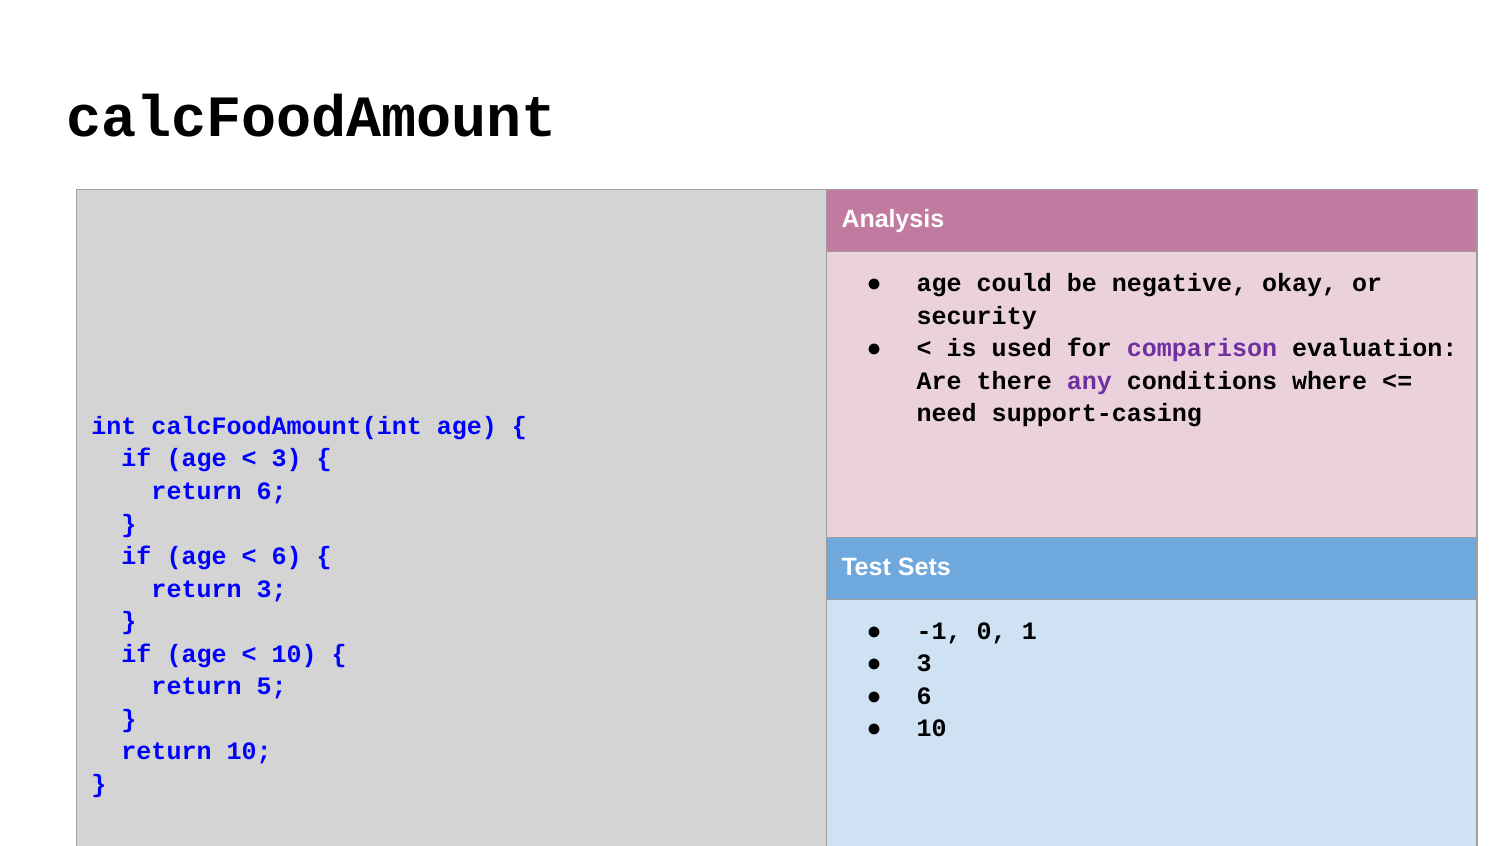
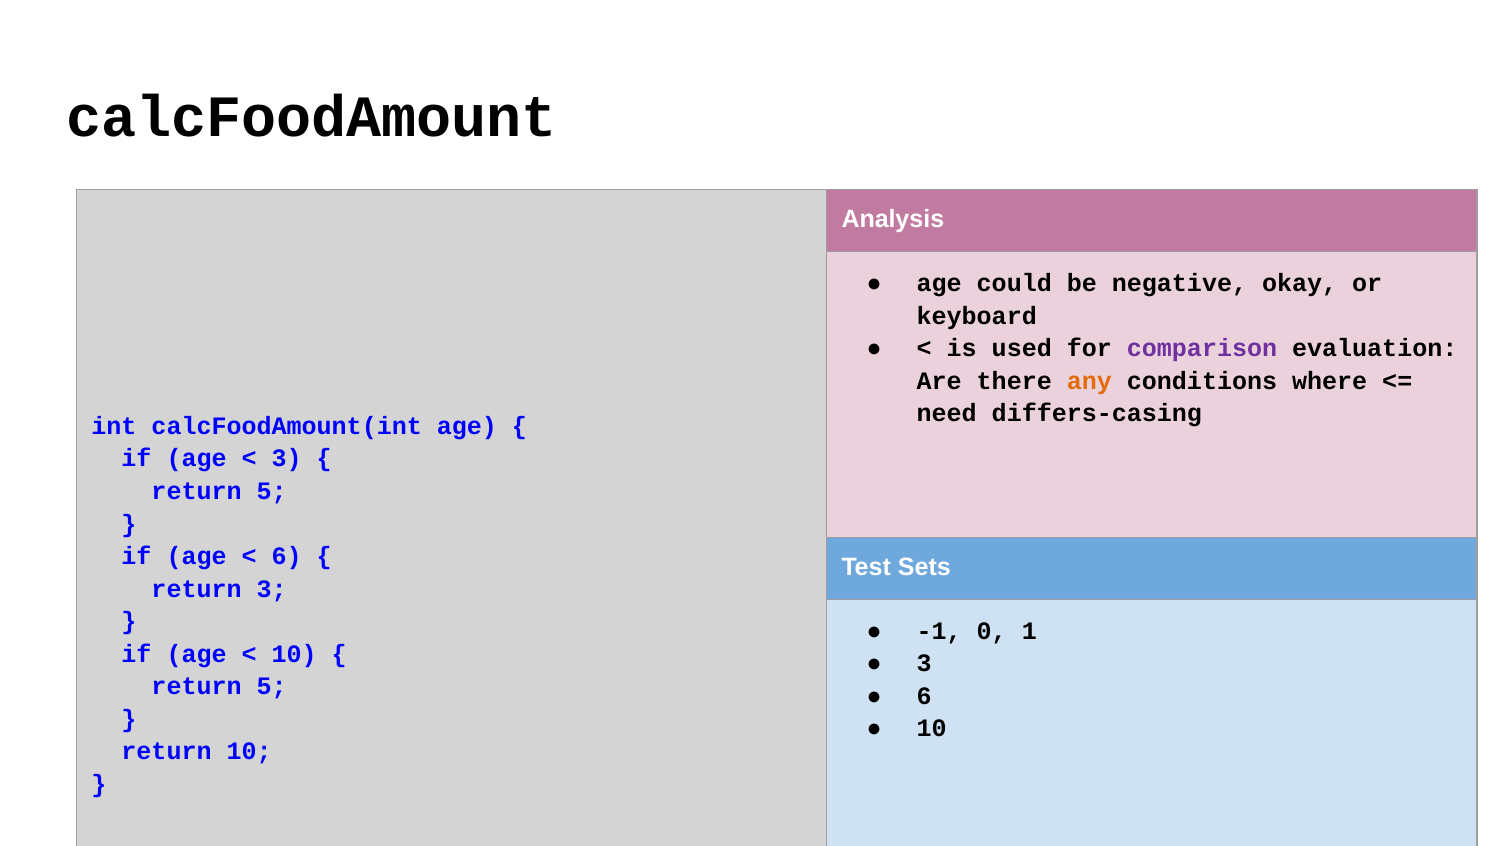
security: security -> keyboard
any colour: purple -> orange
support-casing: support-casing -> differs-casing
6 at (272, 491): 6 -> 5
